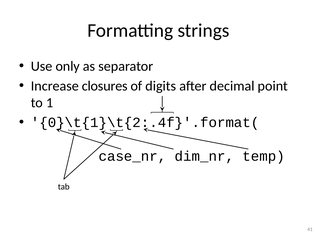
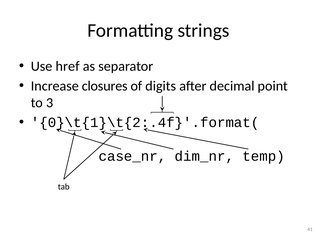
only: only -> href
1: 1 -> 3
